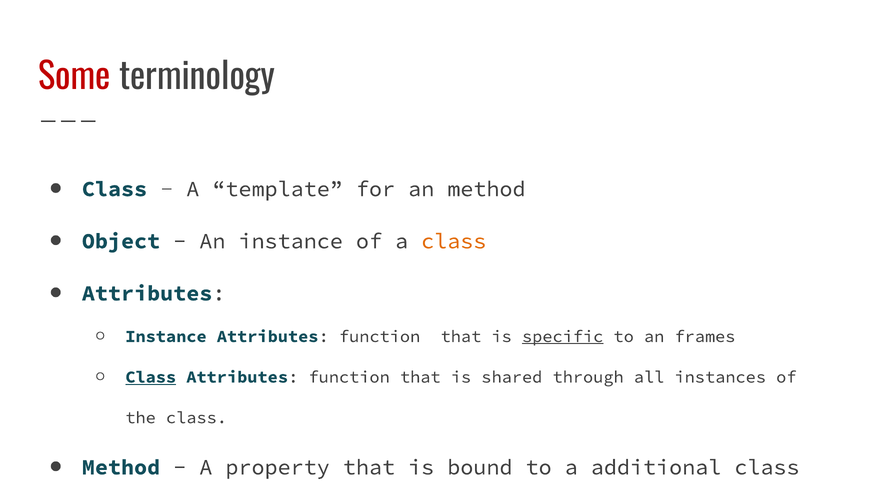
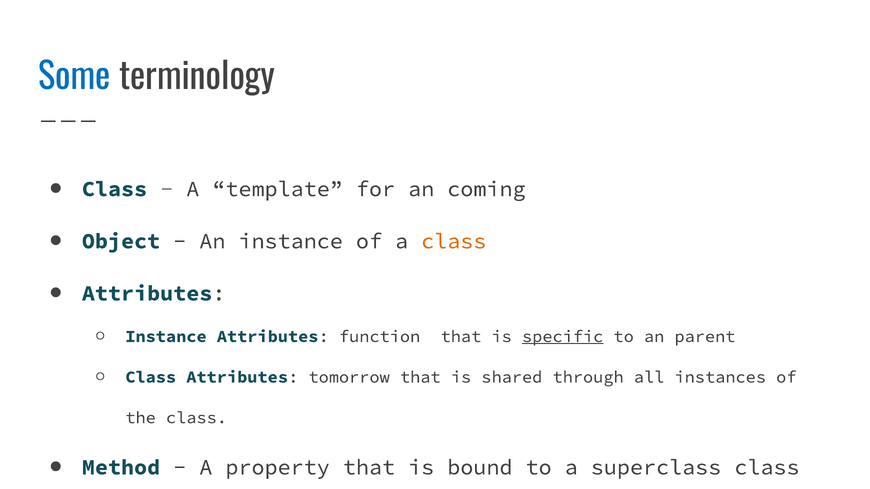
Some colour: red -> blue
an method: method -> coming
frames: frames -> parent
Class at (151, 377) underline: present -> none
function at (349, 377): function -> tomorrow
additional: additional -> superclass
